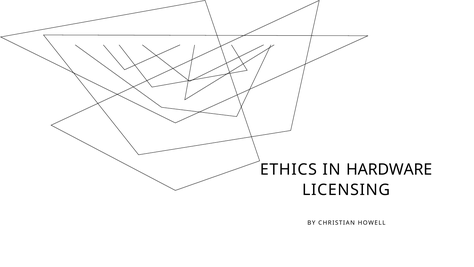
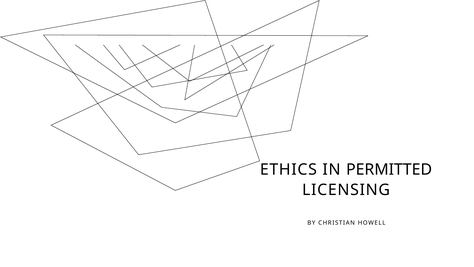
HARDWARE: HARDWARE -> PERMITTED
